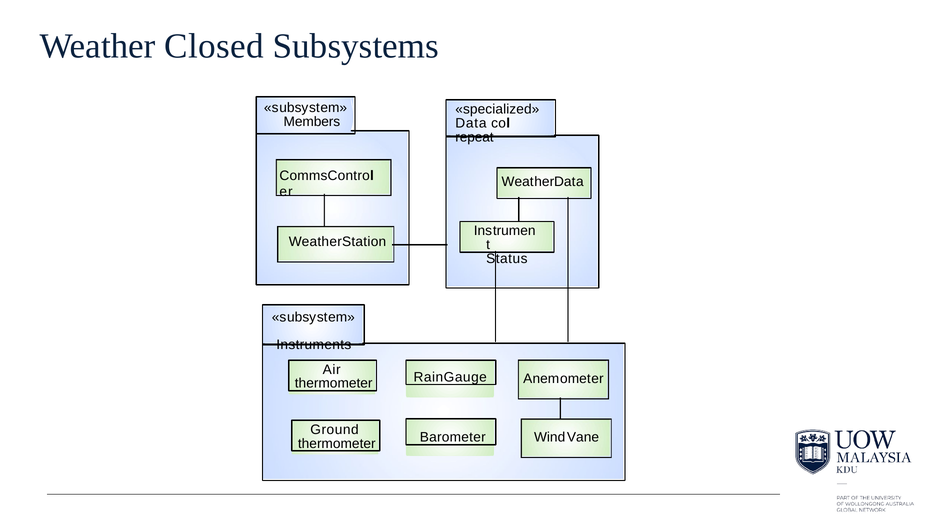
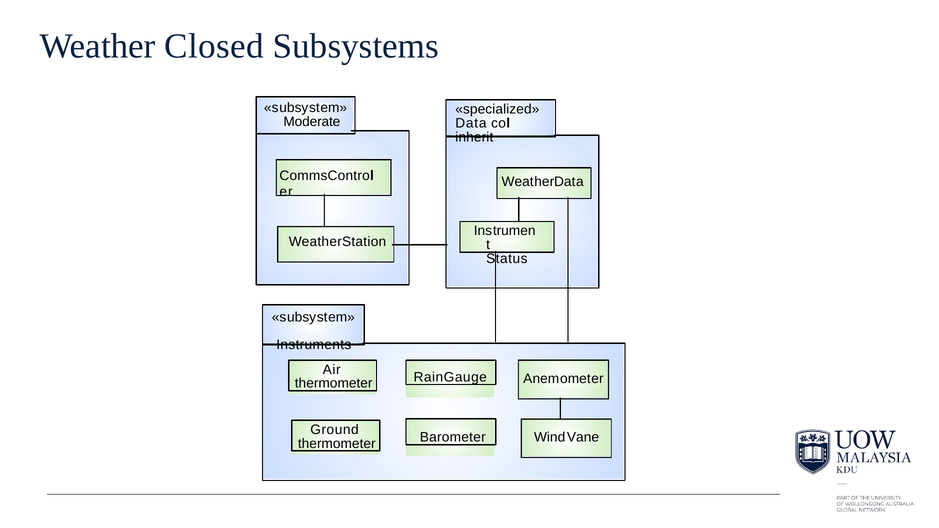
Members: Members -> Moderate
repeat: repeat -> inherit
